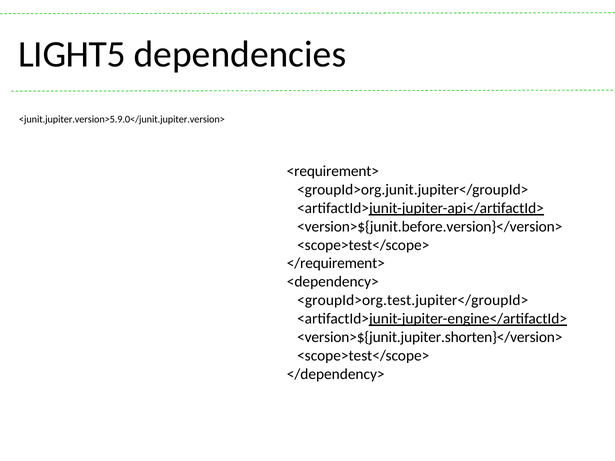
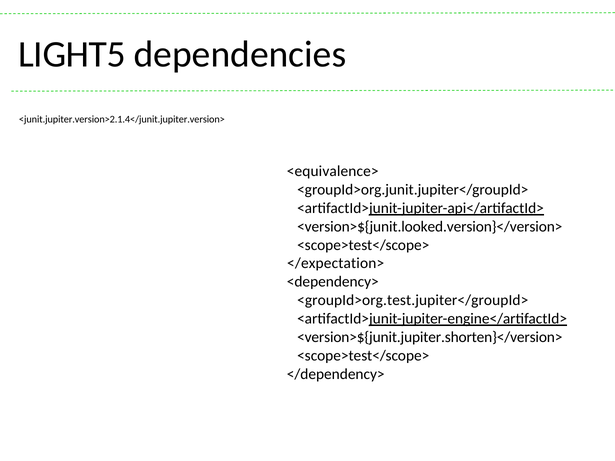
<junit.jupiter.version>5.9.0</junit.jupiter.version>: <junit.jupiter.version>5.9.0</junit.jupiter.version> -> <junit.jupiter.version>2.1.4</junit.jupiter.version>
<requirement>: <requirement> -> <equivalence>
<version>${junit.before.version}</version>: <version>${junit.before.version}</version> -> <version>${junit.looked.version}</version>
</requirement>: </requirement> -> </expectation>
